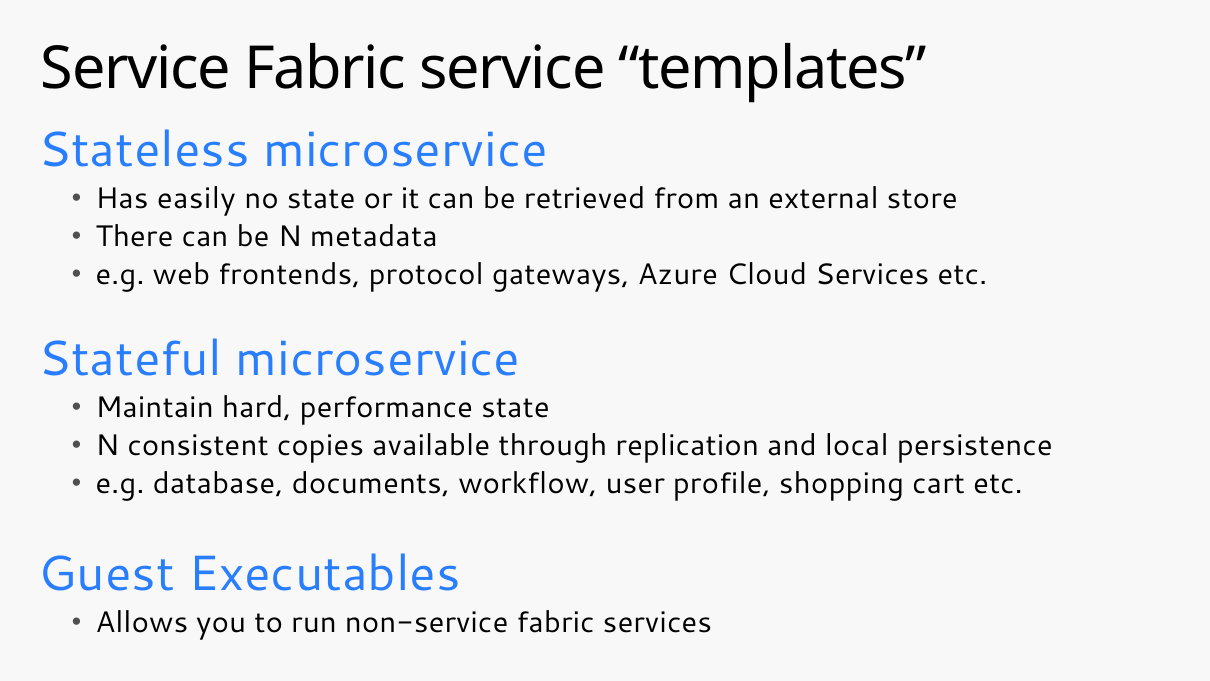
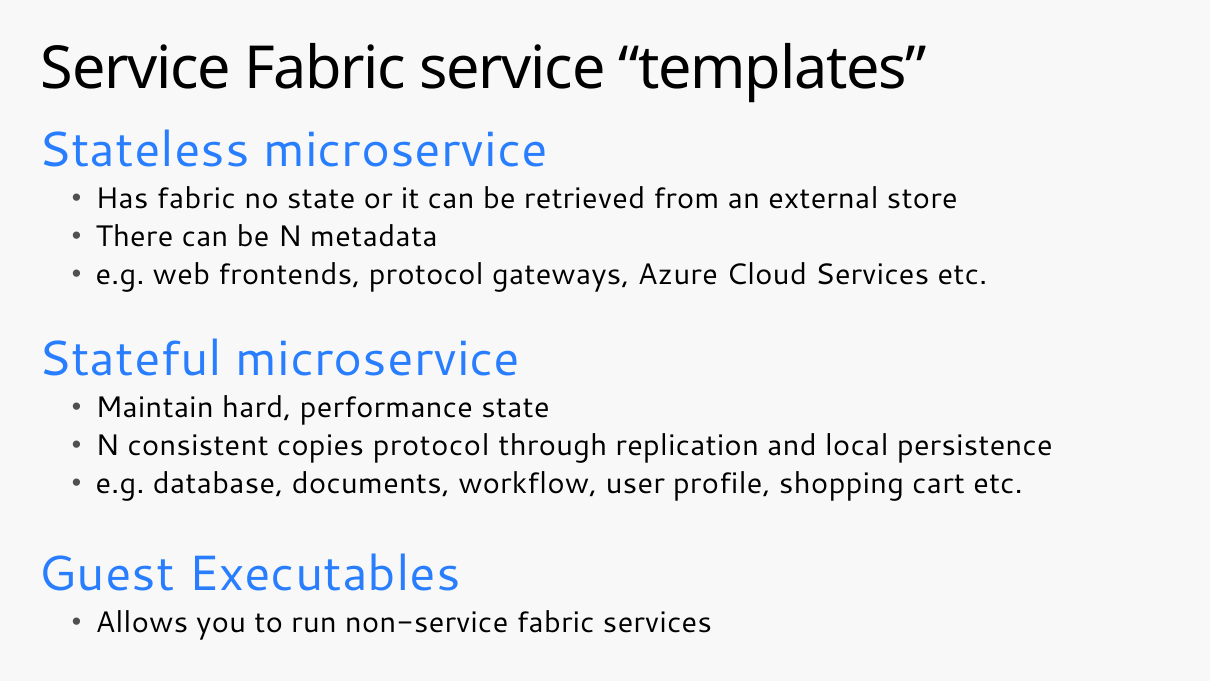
Has easily: easily -> fabric
copies available: available -> protocol
